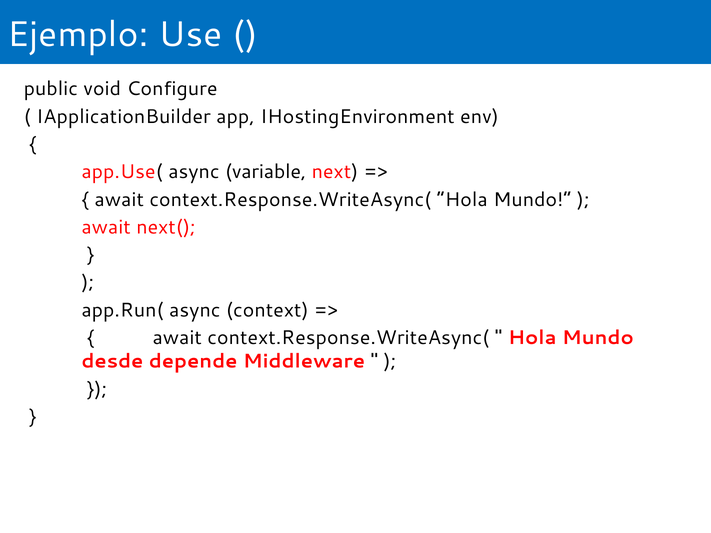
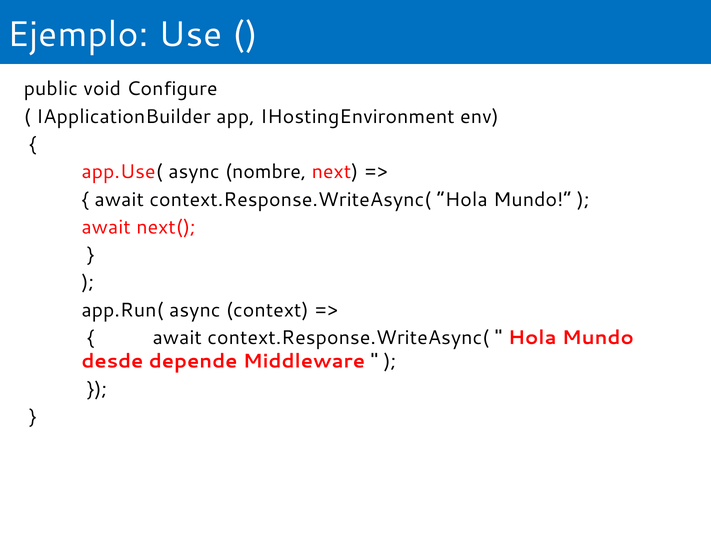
variable: variable -> nombre
